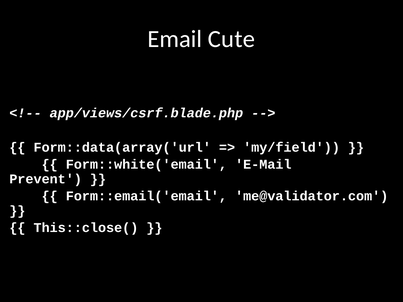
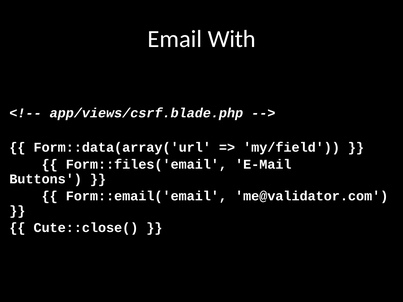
Cute: Cute -> With
Form::white('email: Form::white('email -> Form::files('email
Prevent: Prevent -> Buttons
This::close(: This::close( -> Cute::close(
